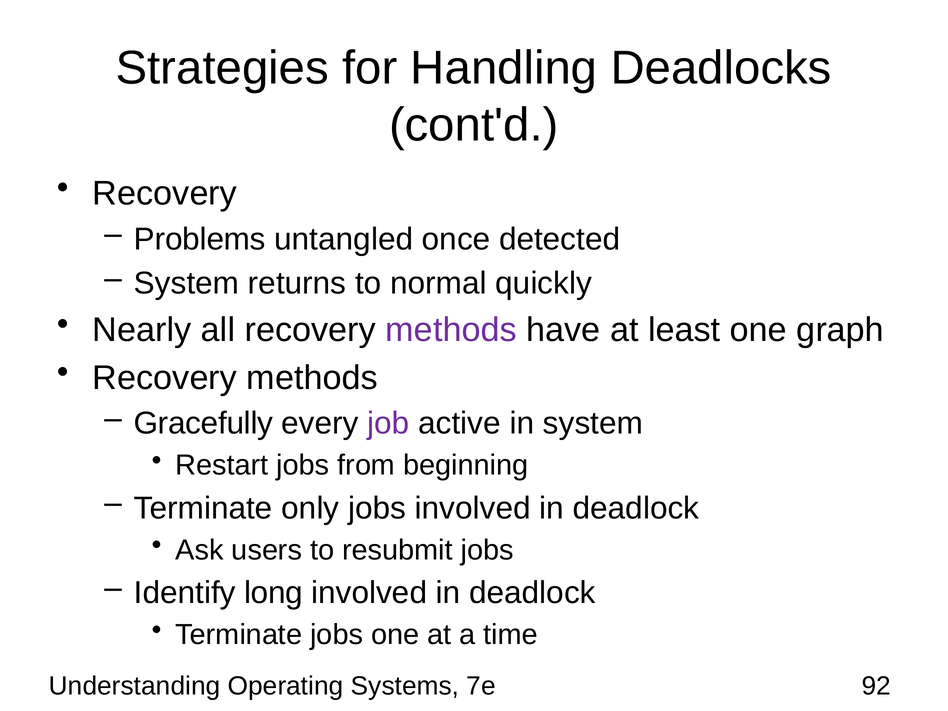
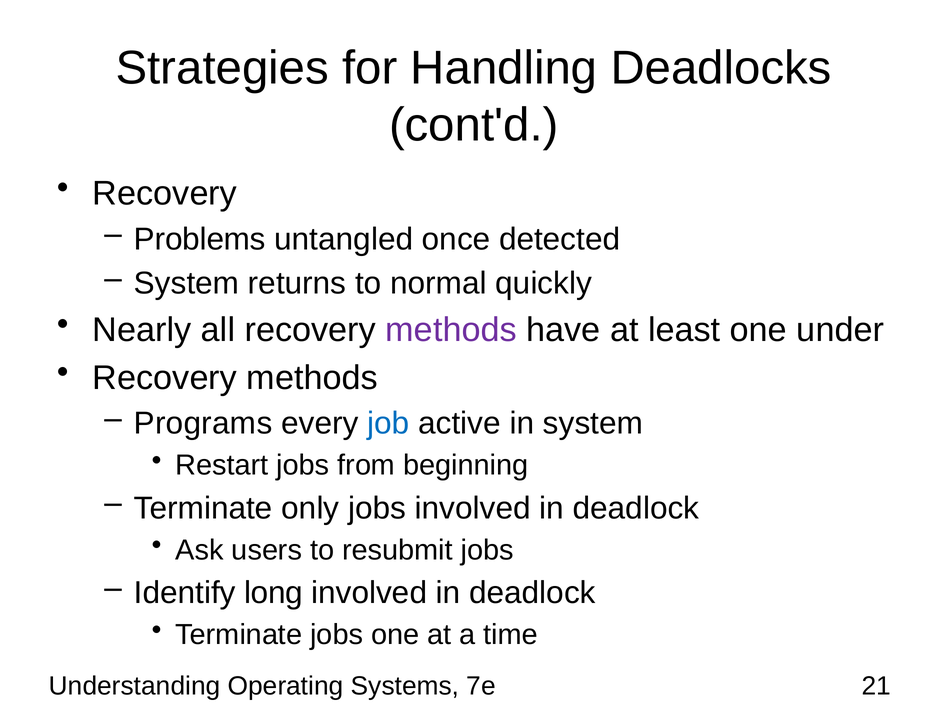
graph: graph -> under
Gracefully: Gracefully -> Programs
job colour: purple -> blue
92: 92 -> 21
